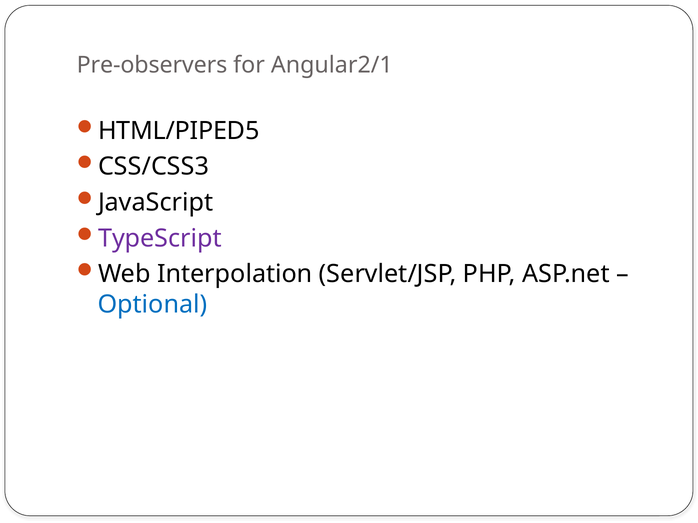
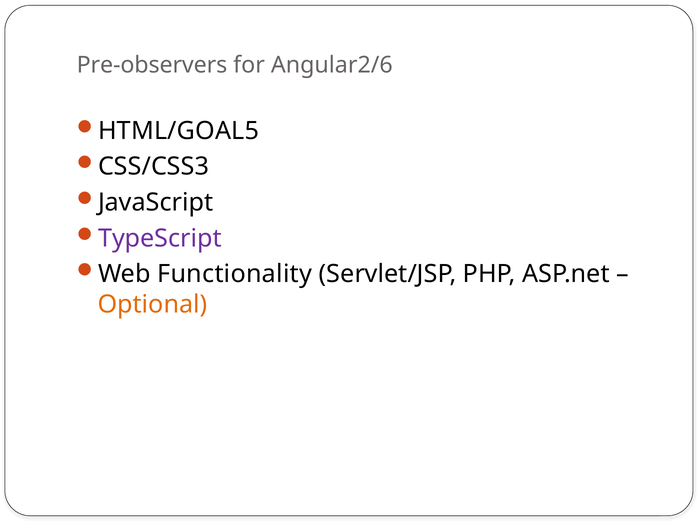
Angular2/1: Angular2/1 -> Angular2/6
HTML/PIPED5: HTML/PIPED5 -> HTML/GOAL5
Interpolation: Interpolation -> Functionality
Optional colour: blue -> orange
